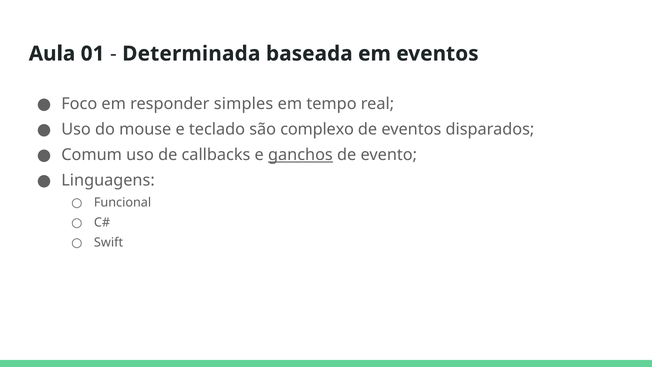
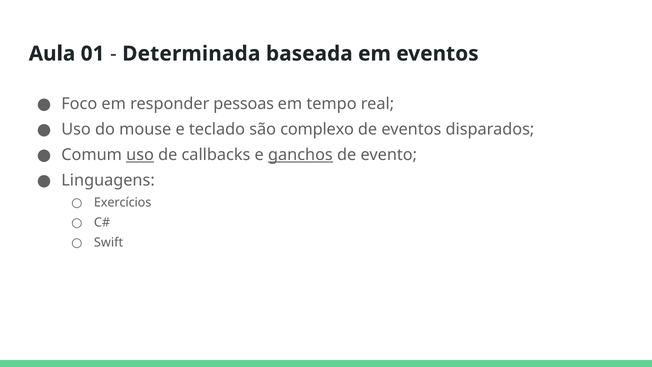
simples: simples -> pessoas
uso at (140, 155) underline: none -> present
Funcional: Funcional -> Exercícios
